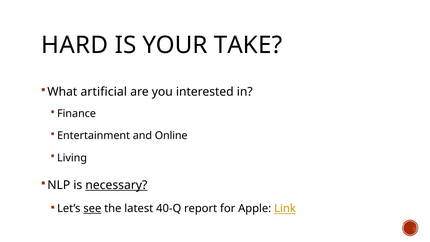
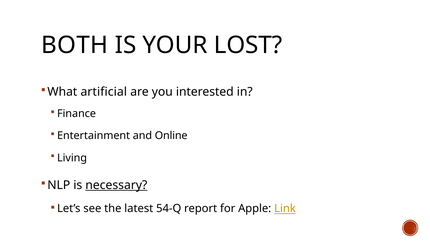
HARD: HARD -> BOTH
TAKE: TAKE -> LOST
see underline: present -> none
40-Q: 40-Q -> 54-Q
